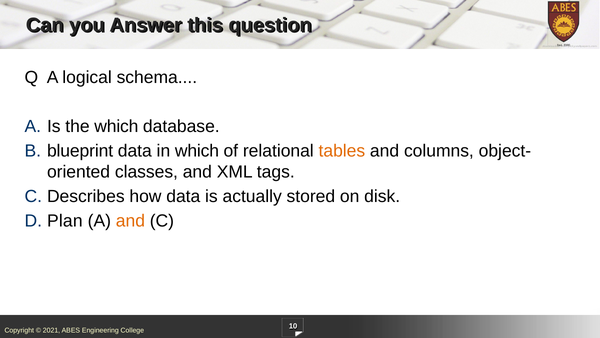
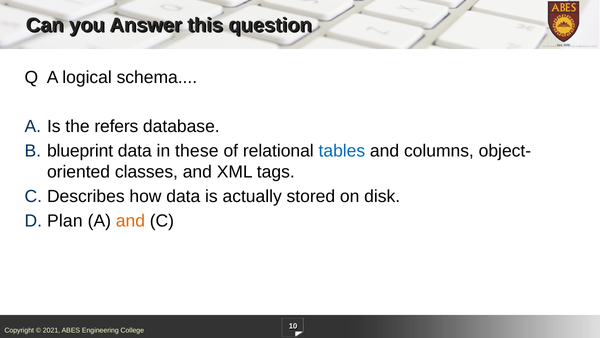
the which: which -> refers
in which: which -> these
tables colour: orange -> blue
